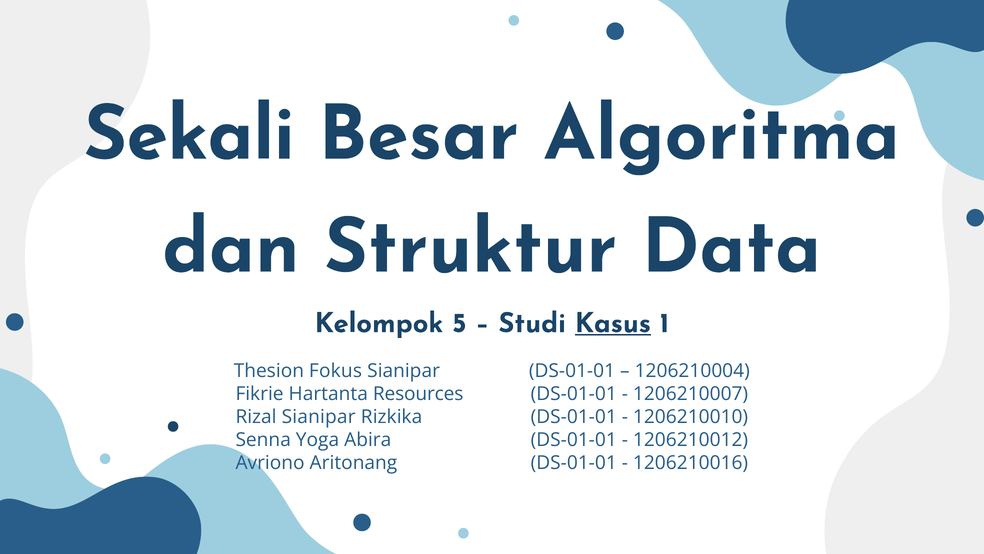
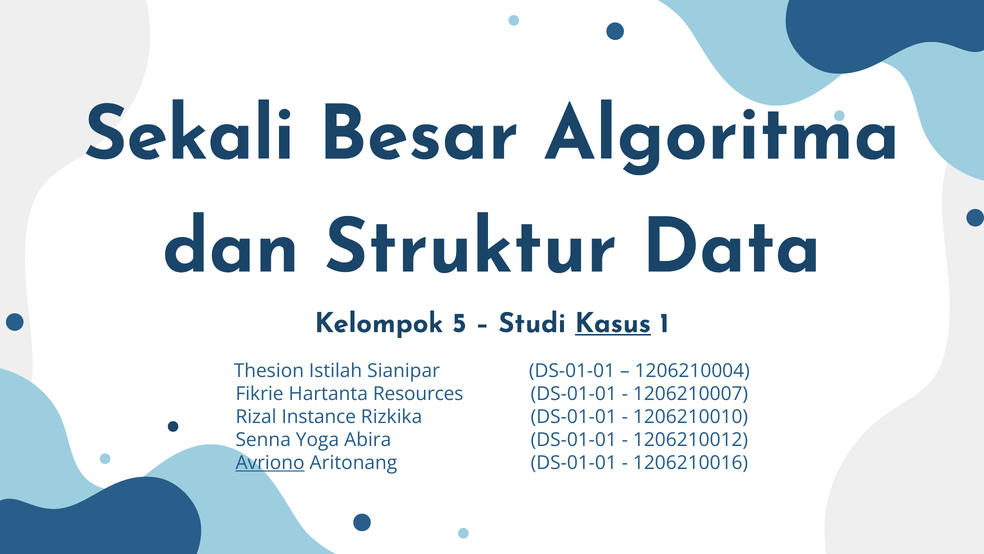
Fokus: Fokus -> Istilah
Rizal Sianipar: Sianipar -> Instance
Avriono underline: none -> present
